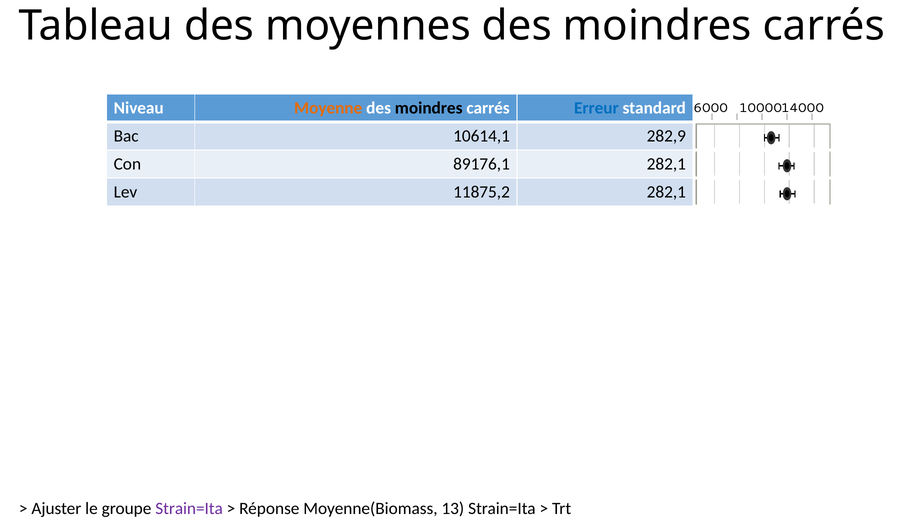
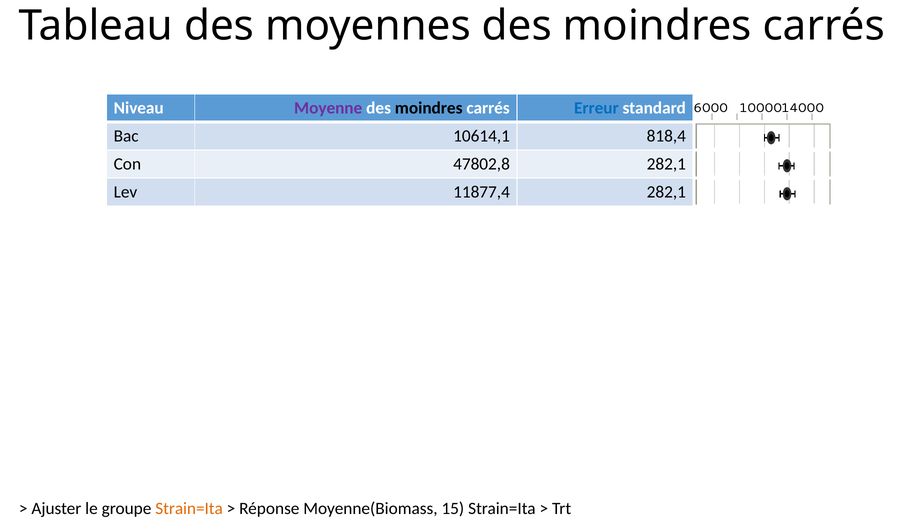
Moyenne colour: orange -> purple
282,9: 282,9 -> 818,4
89176,1: 89176,1 -> 47802,8
11875,2: 11875,2 -> 11877,4
Strain=Ita at (189, 509) colour: purple -> orange
13: 13 -> 15
